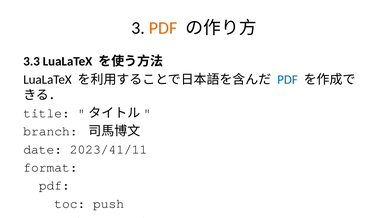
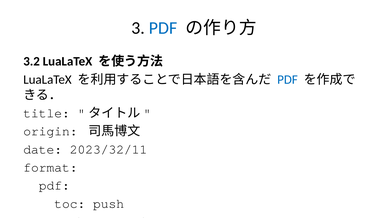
PDF at (163, 28) colour: orange -> blue
3.3 at (32, 62): 3.3 -> 3.2
branch: branch -> origin
2023/41/11: 2023/41/11 -> 2023/32/11
